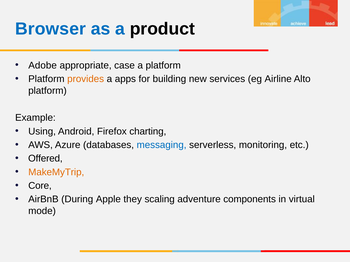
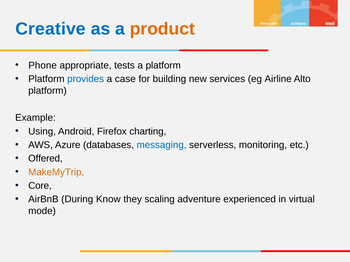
Browser: Browser -> Creative
product colour: black -> orange
Adobe: Adobe -> Phone
case: case -> tests
provides colour: orange -> blue
apps: apps -> case
Apple: Apple -> Know
components: components -> experienced
